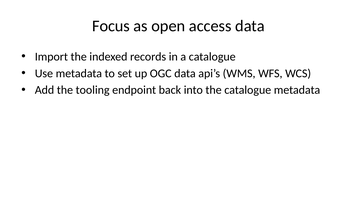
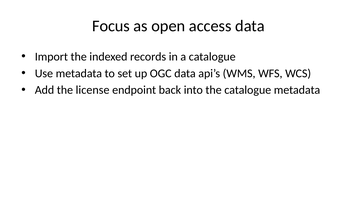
tooling: tooling -> license
